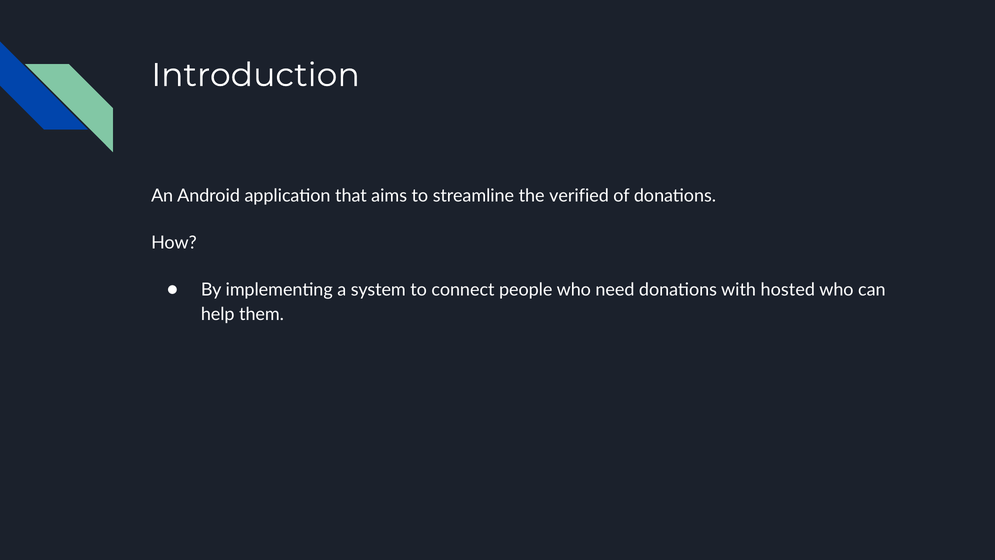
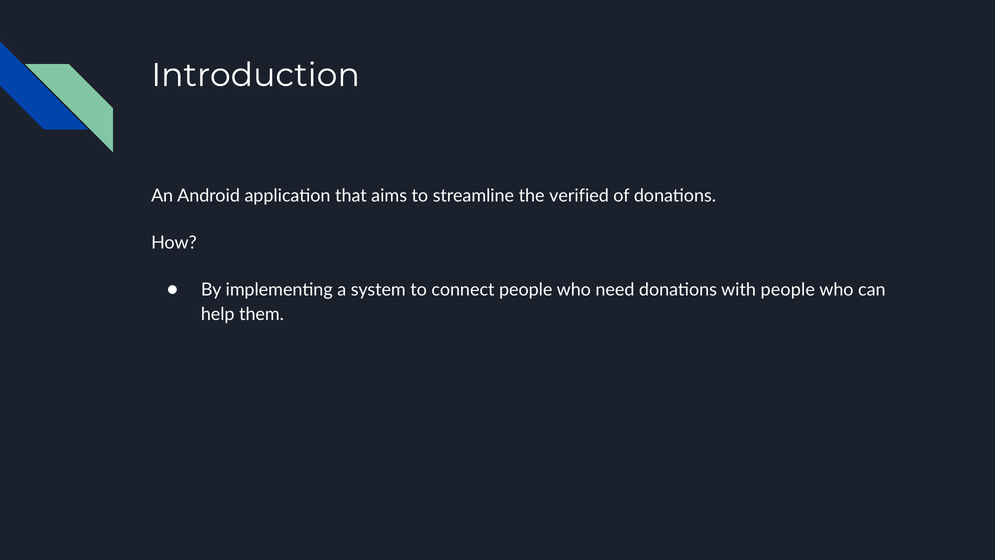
with hosted: hosted -> people
